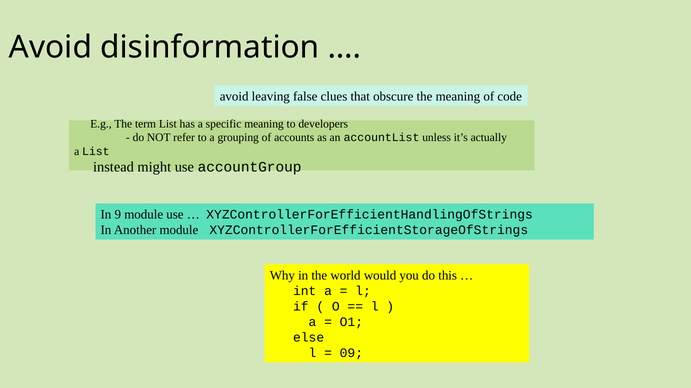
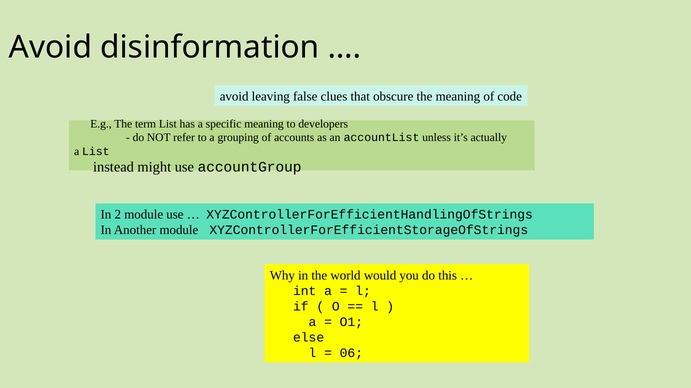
9: 9 -> 2
09: 09 -> 06
